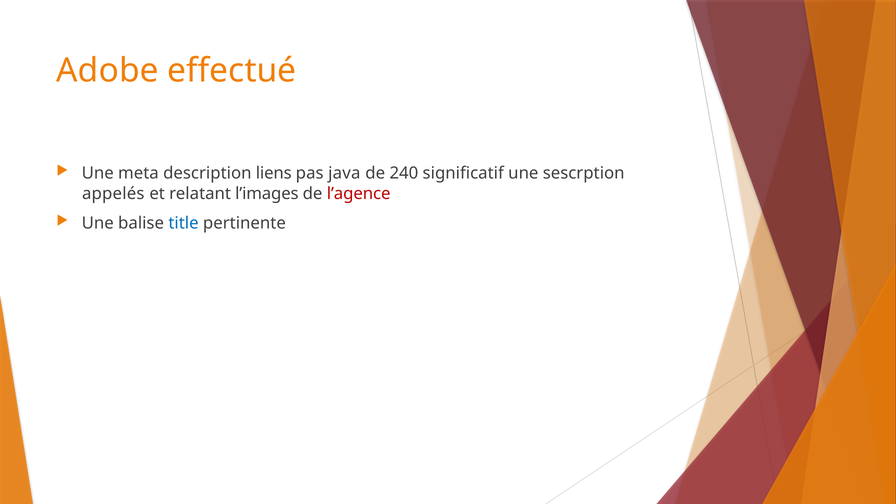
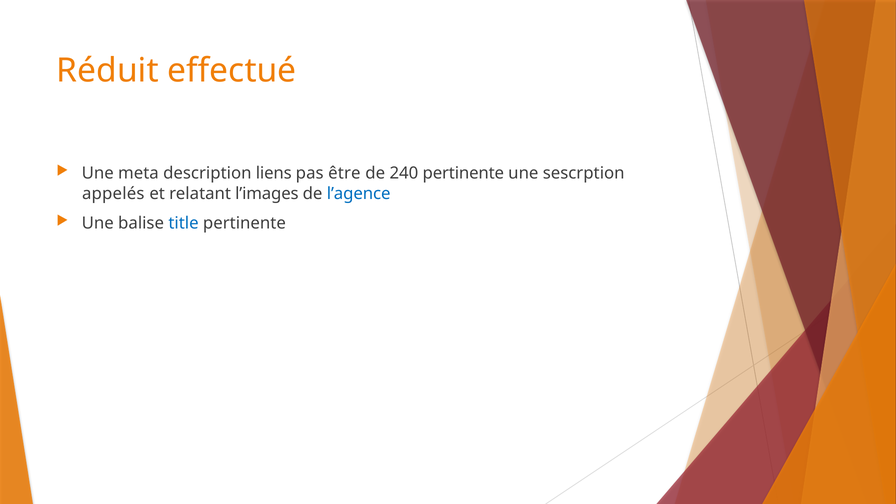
Adobe: Adobe -> Réduit
java: java -> être
240 significatif: significatif -> pertinente
l’agence colour: red -> blue
